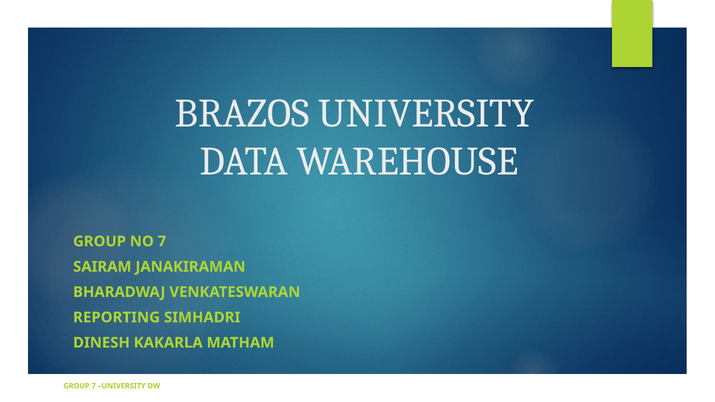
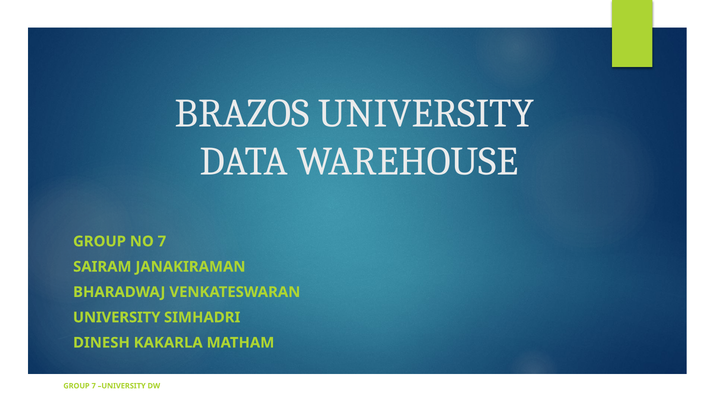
REPORTING at (117, 318): REPORTING -> UNIVERSITY
